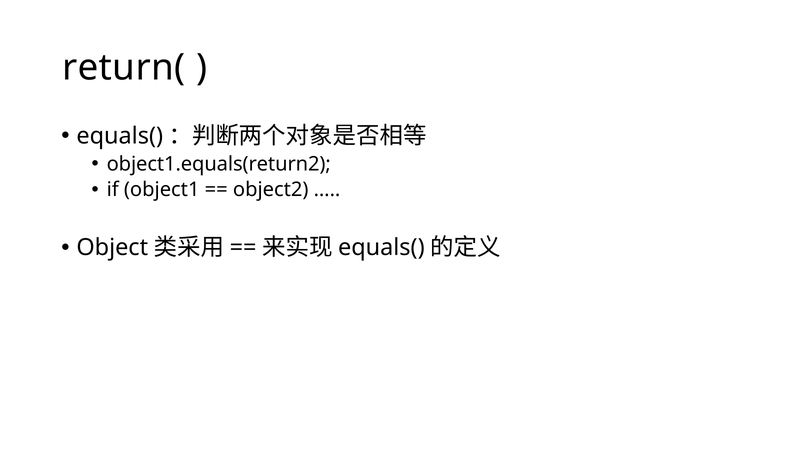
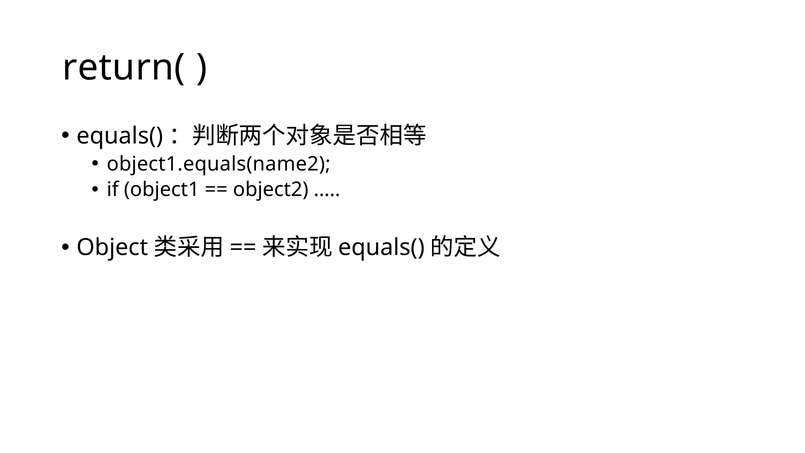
object1.equals(return2: object1.equals(return2 -> object1.equals(name2
